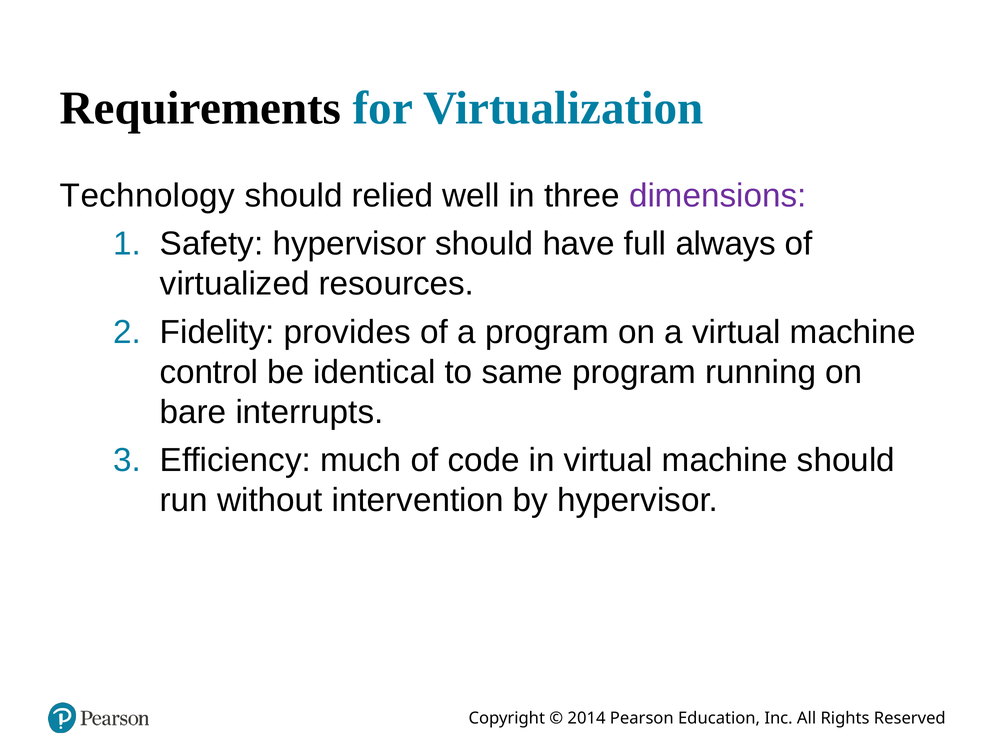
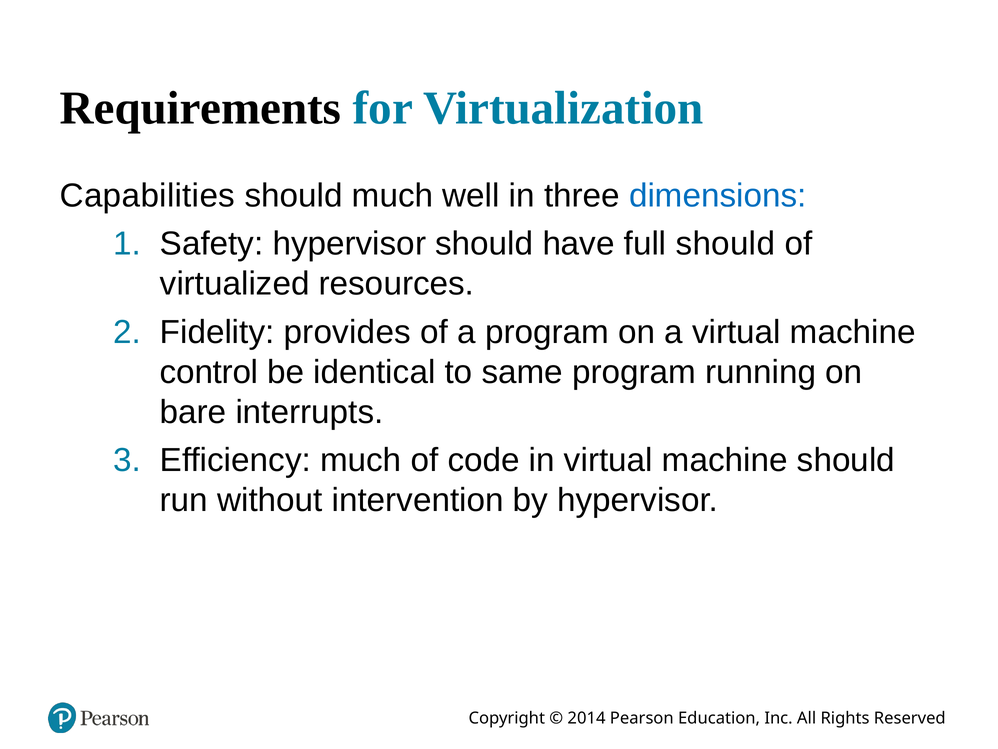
Technology: Technology -> Capabilities
should relied: relied -> much
dimensions colour: purple -> blue
full always: always -> should
